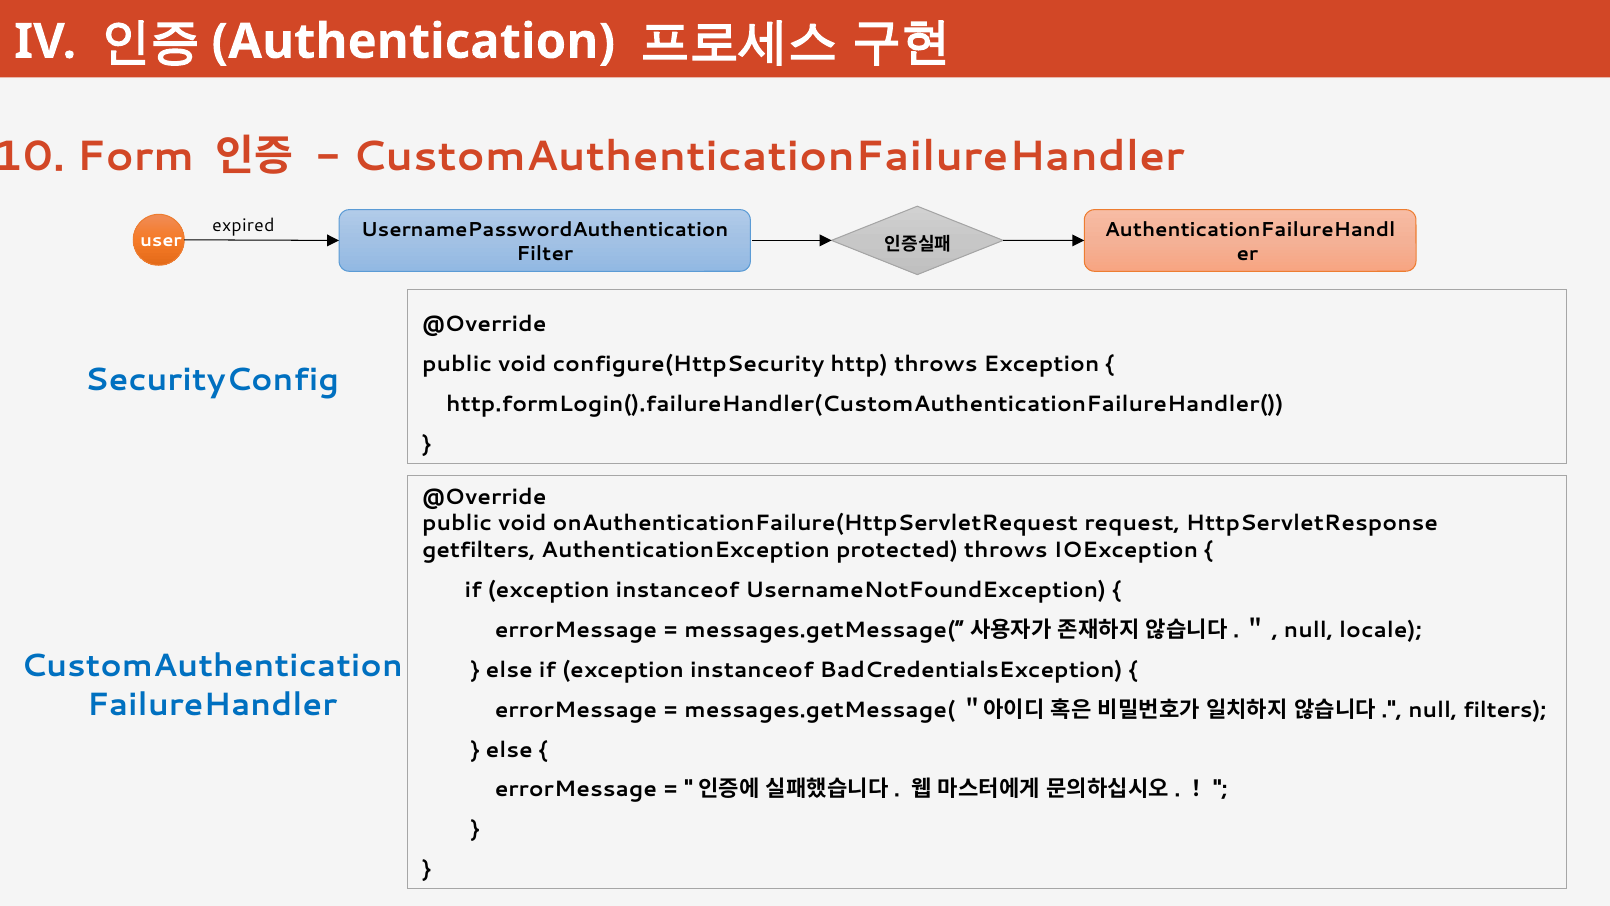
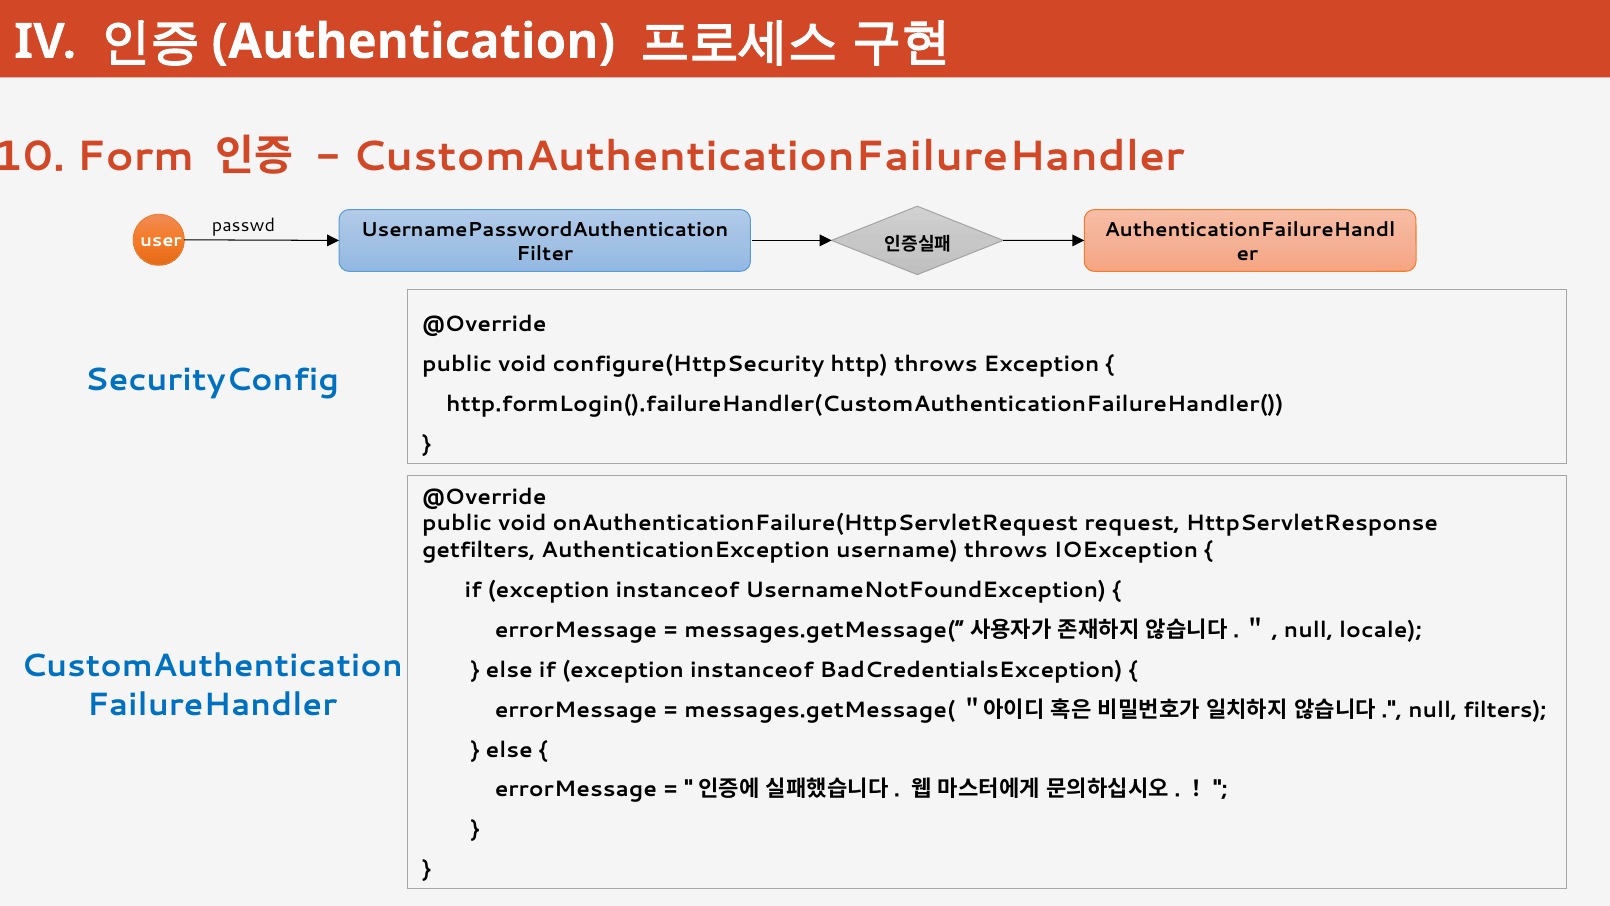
expired: expired -> passwd
protected: protected -> username
